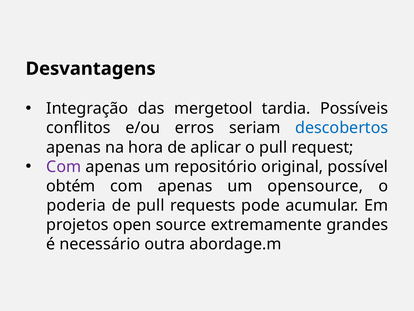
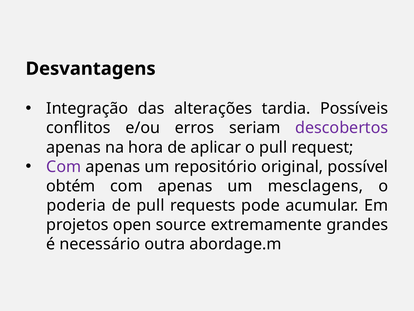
mergetool: mergetool -> alterações
descobertos colour: blue -> purple
opensource: opensource -> mesclagens
